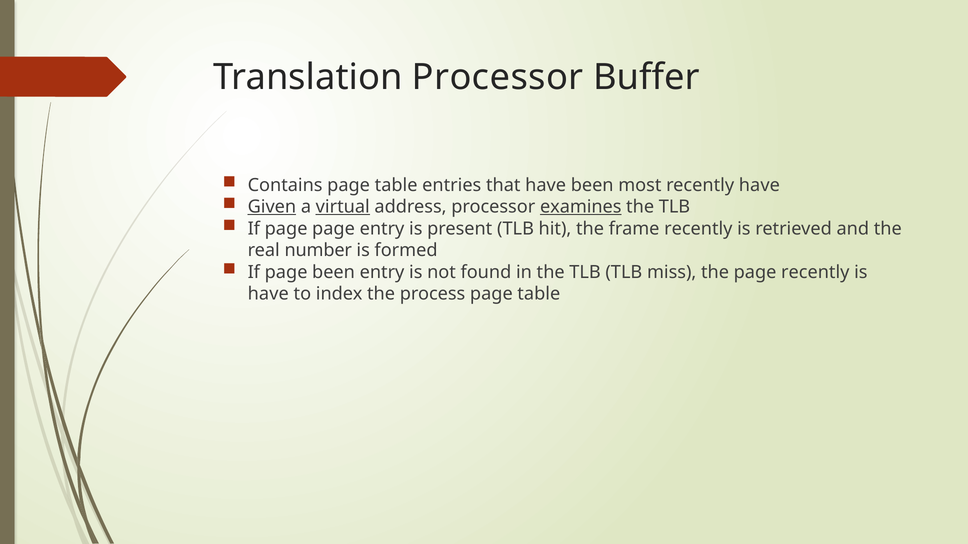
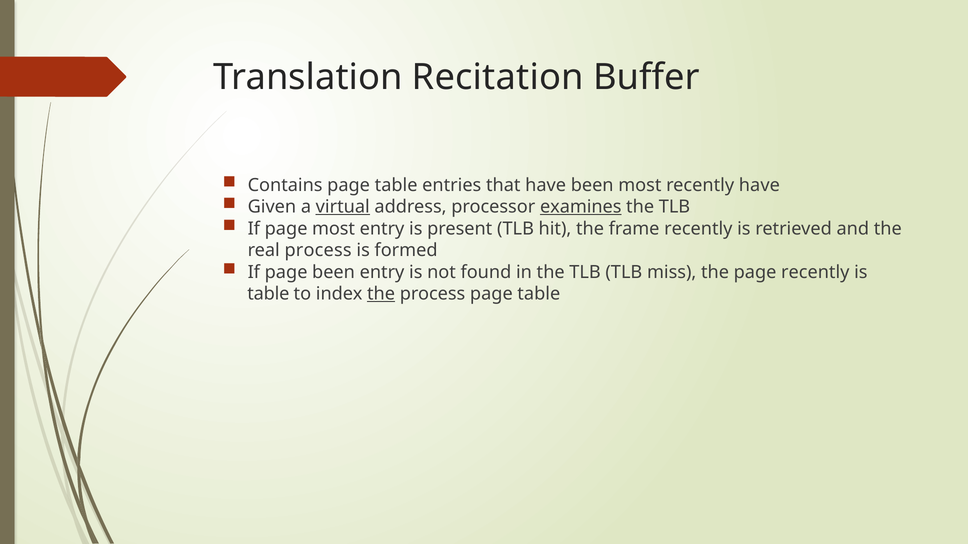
Translation Processor: Processor -> Recitation
Given underline: present -> none
page page: page -> most
real number: number -> process
have at (268, 294): have -> table
the at (381, 294) underline: none -> present
